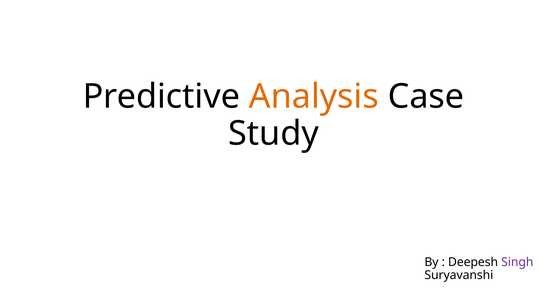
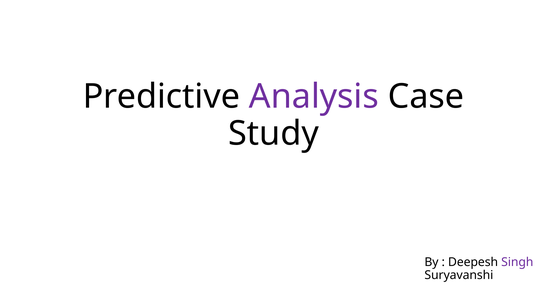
Analysis colour: orange -> purple
